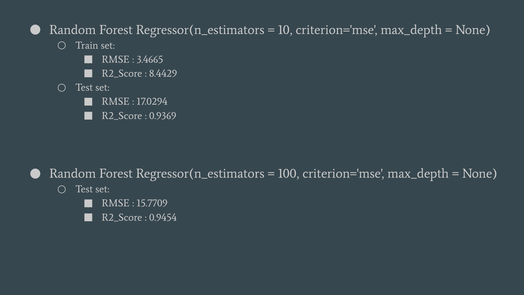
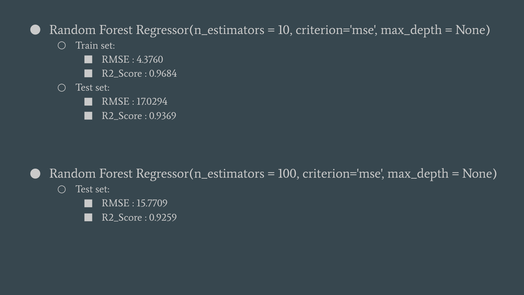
3.4665: 3.4665 -> 4.3760
8.4429: 8.4429 -> 0.9684
0.9454: 0.9454 -> 0.9259
